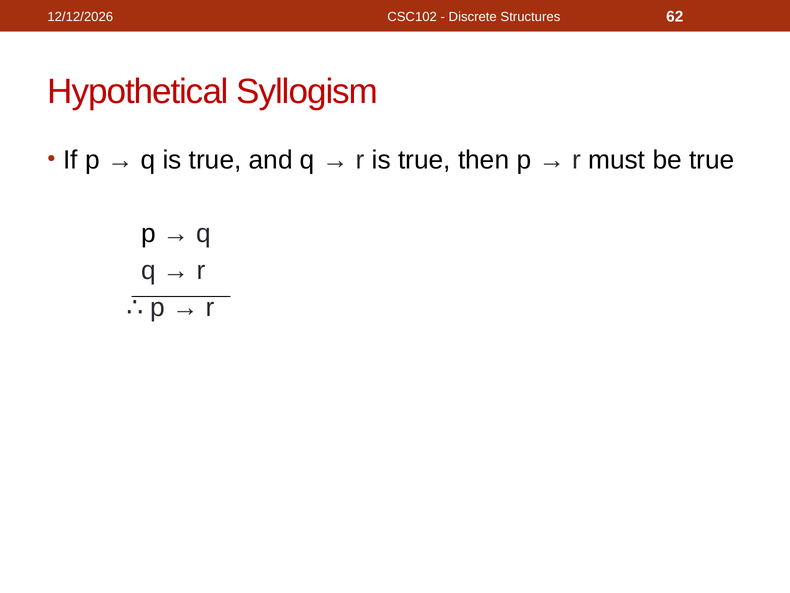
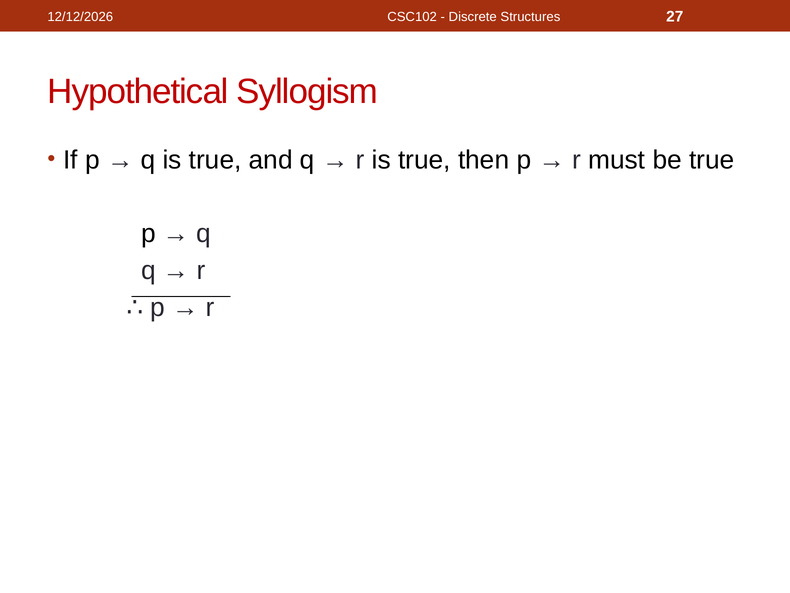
62: 62 -> 27
